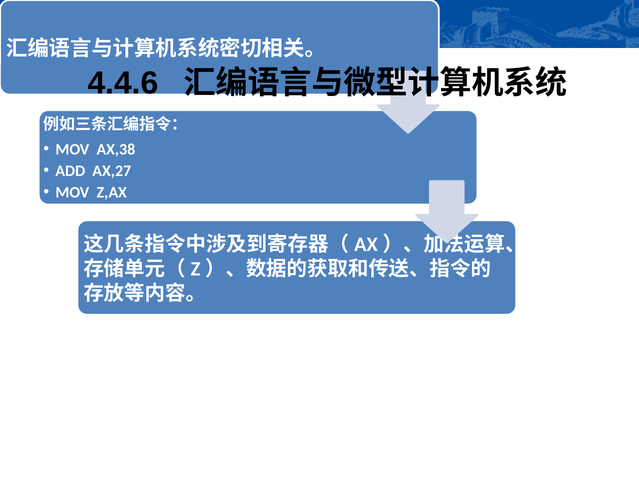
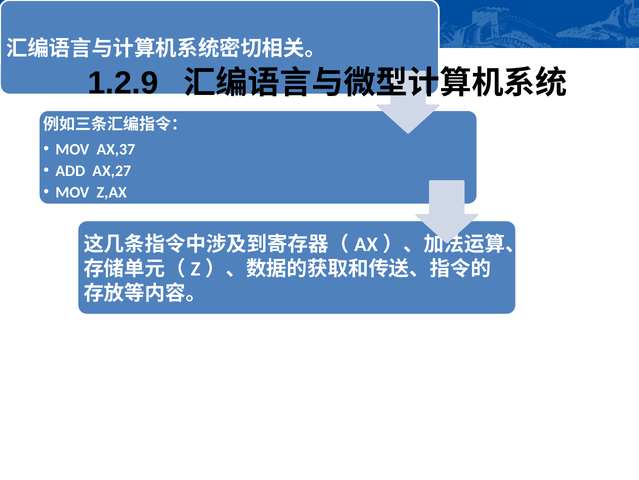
4.4.6: 4.4.6 -> 1.2.9
AX,38: AX,38 -> AX,37
